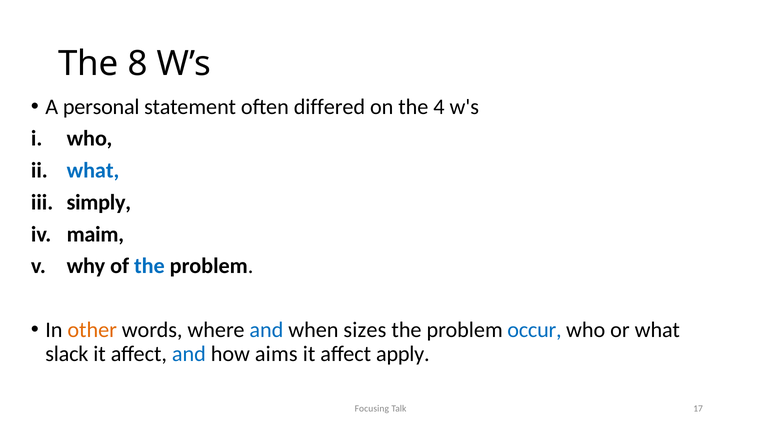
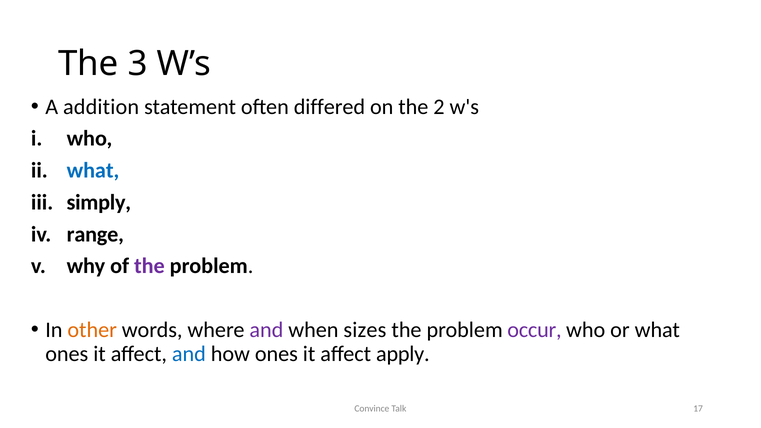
8: 8 -> 3
personal: personal -> addition
4: 4 -> 2
maim: maim -> range
the at (149, 266) colour: blue -> purple
and at (266, 330) colour: blue -> purple
occur colour: blue -> purple
slack at (67, 354): slack -> ones
how aims: aims -> ones
Focusing: Focusing -> Convince
